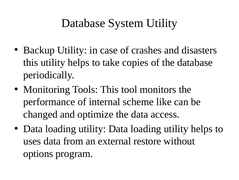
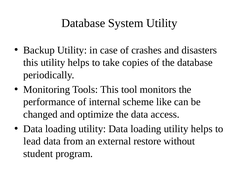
uses: uses -> lead
options: options -> student
